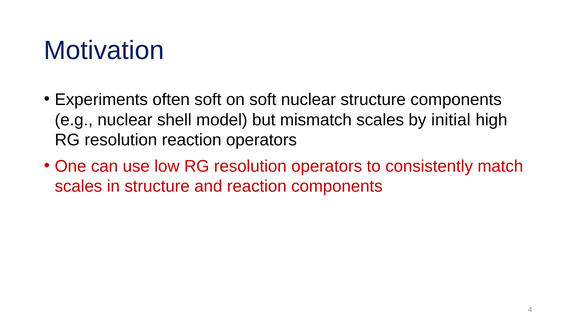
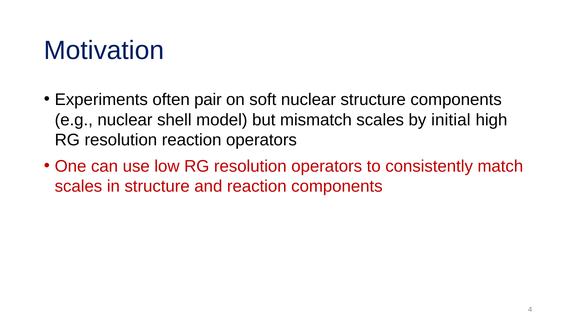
often soft: soft -> pair
